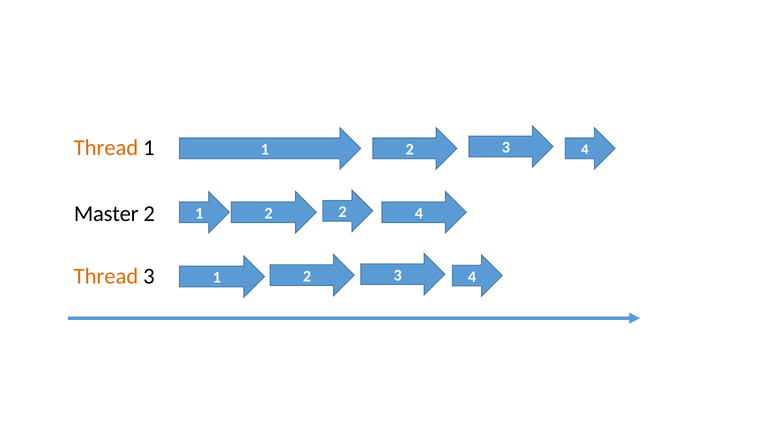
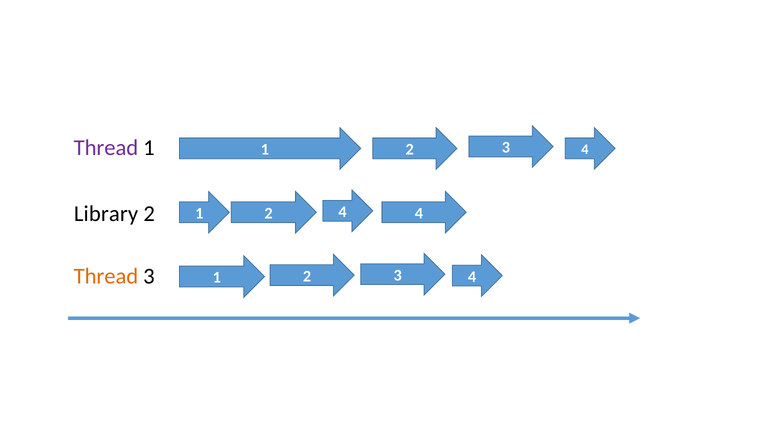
Thread at (106, 148) colour: orange -> purple
Master: Master -> Library
2 at (343, 212): 2 -> 4
